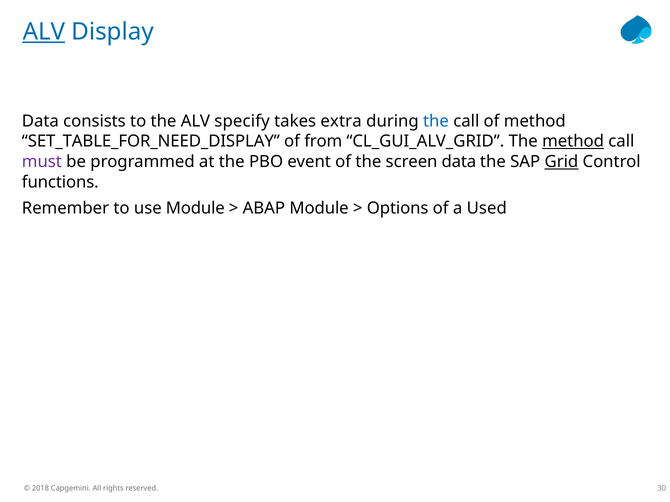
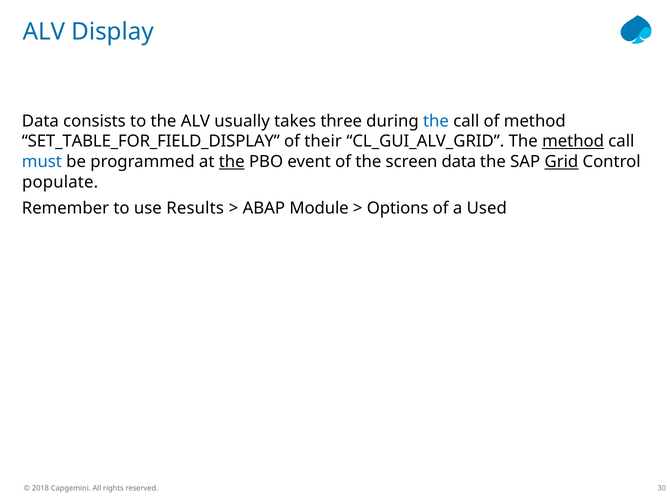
ALV at (44, 32) underline: present -> none
specify: specify -> usually
extra: extra -> three
SET_TABLE_FOR_NEED_DISPLAY: SET_TABLE_FOR_NEED_DISPLAY -> SET_TABLE_FOR_FIELD_DISPLAY
from: from -> their
must colour: purple -> blue
the at (232, 162) underline: none -> present
functions: functions -> populate
use Module: Module -> Results
